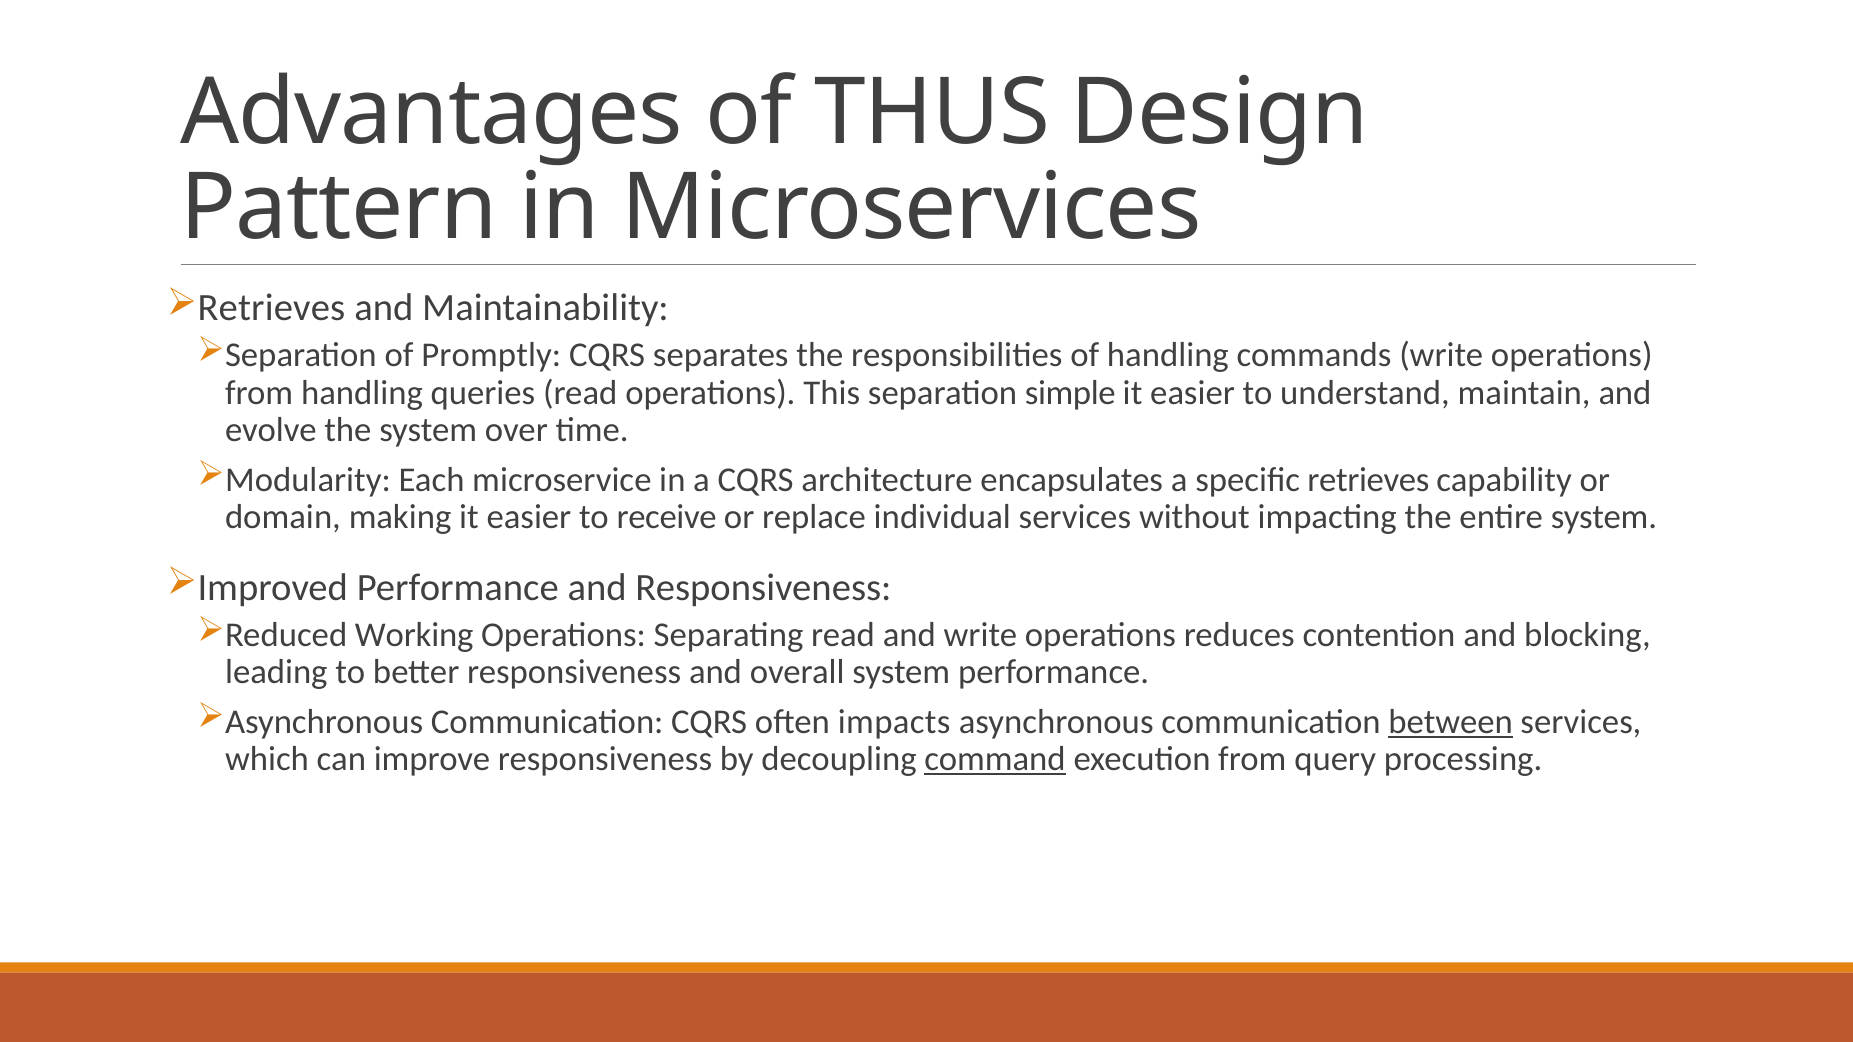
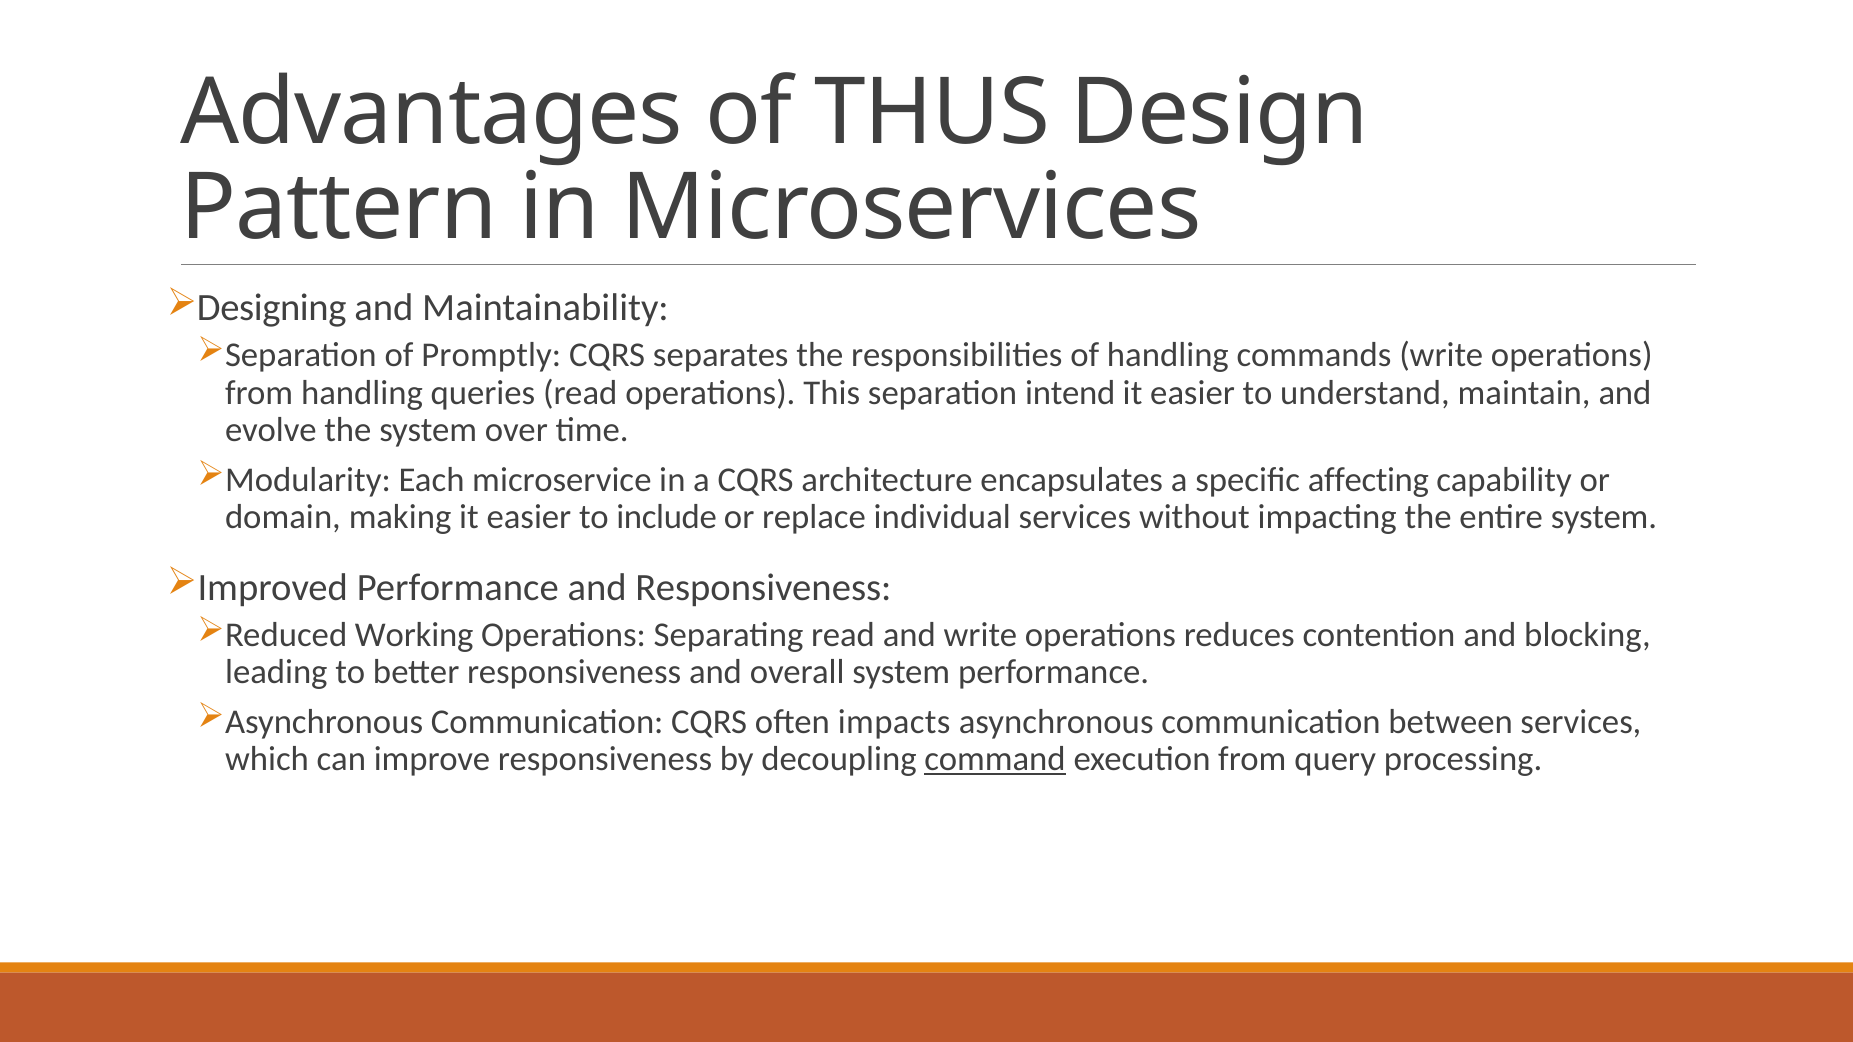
Retrieves at (271, 308): Retrieves -> Designing
simple: simple -> intend
specific retrieves: retrieves -> affecting
receive: receive -> include
between underline: present -> none
